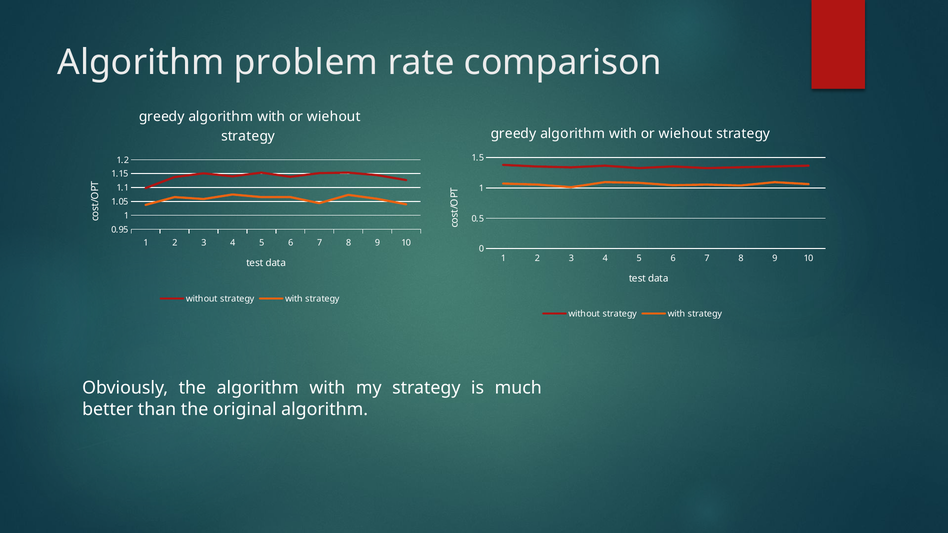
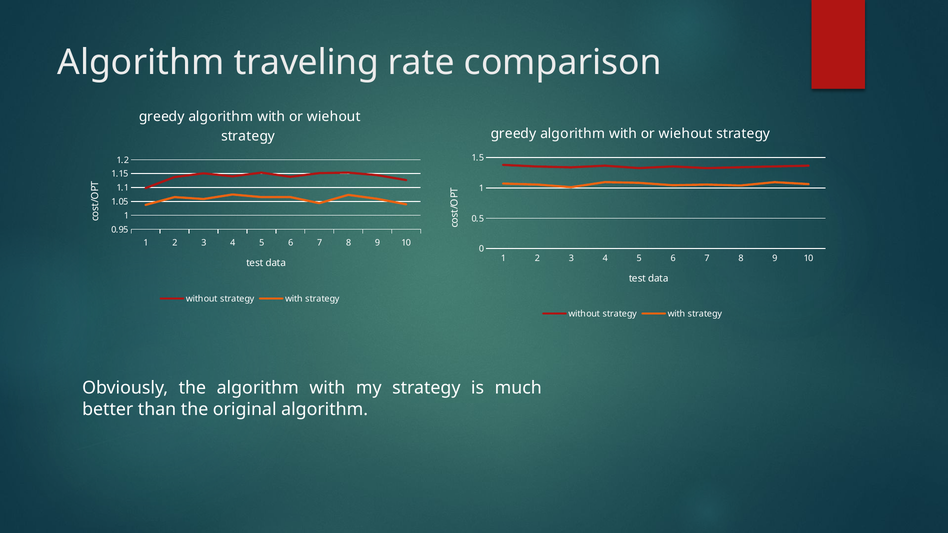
problem: problem -> traveling
